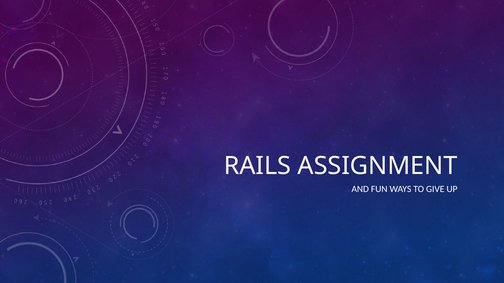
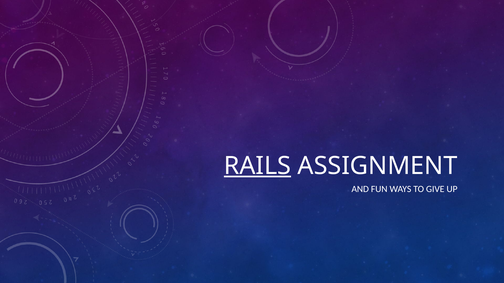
RAILS underline: none -> present
